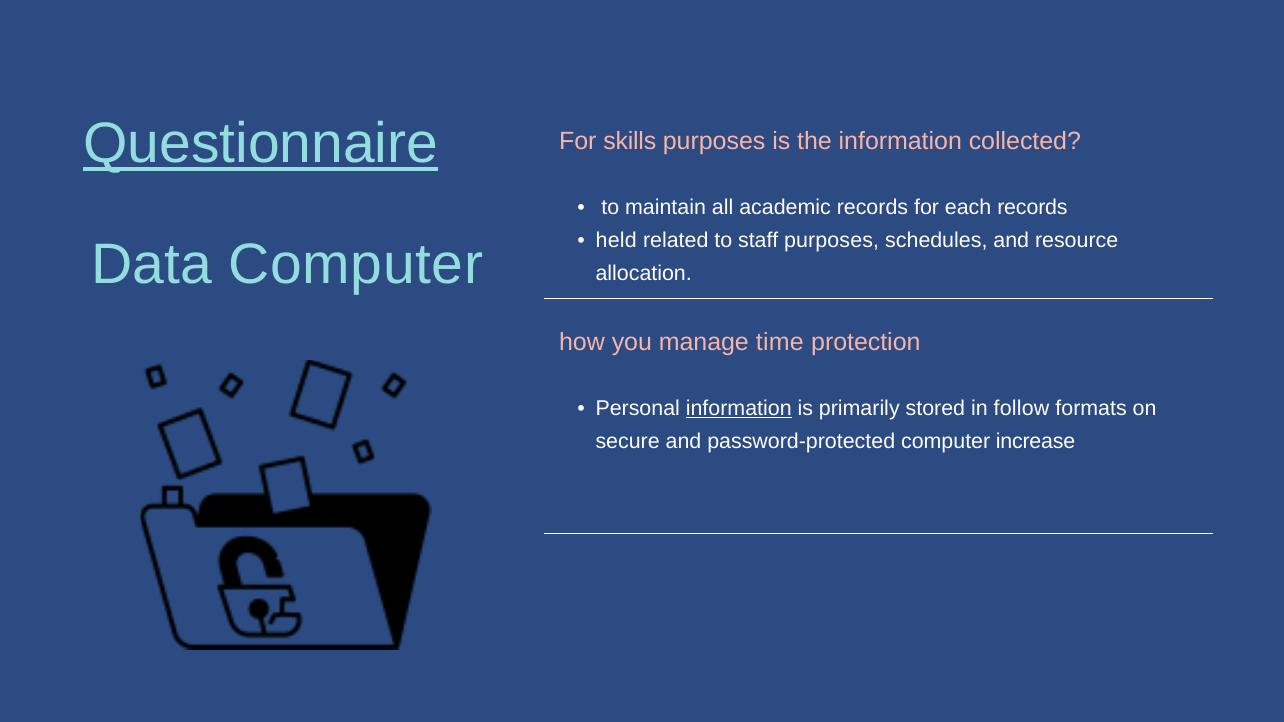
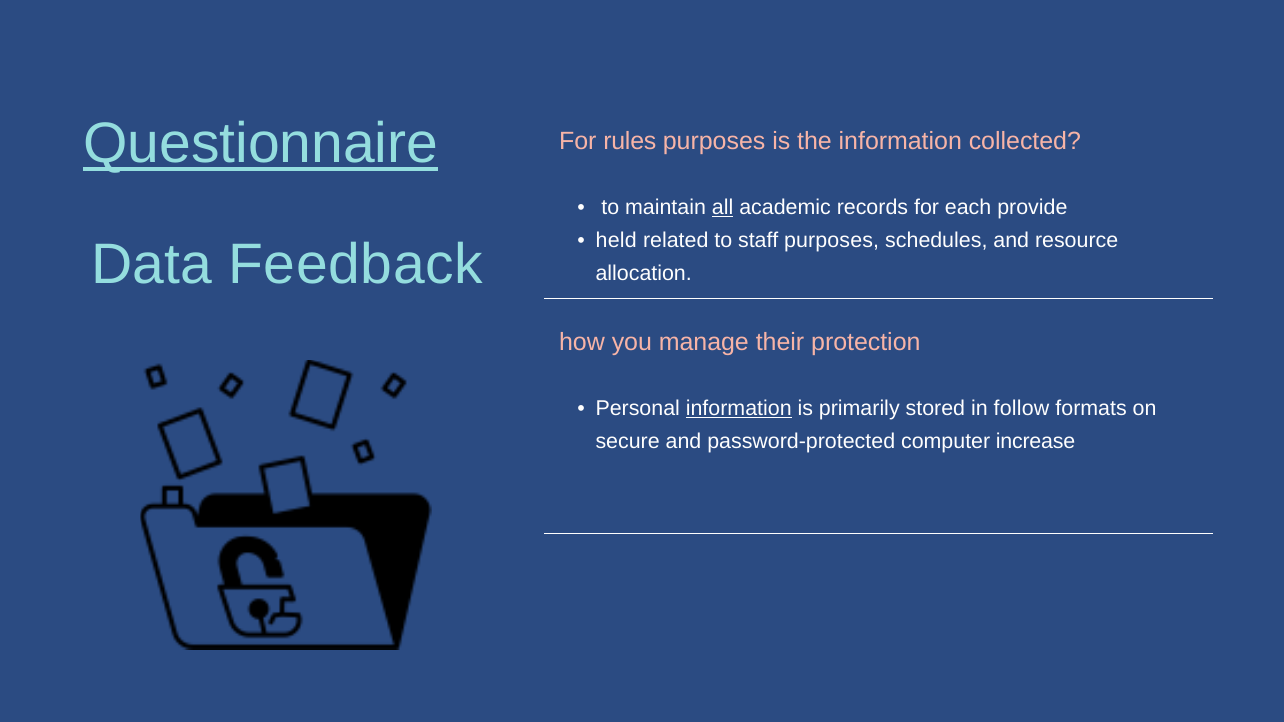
skills: skills -> rules
all underline: none -> present
each records: records -> provide
Data Computer: Computer -> Feedback
time: time -> their
